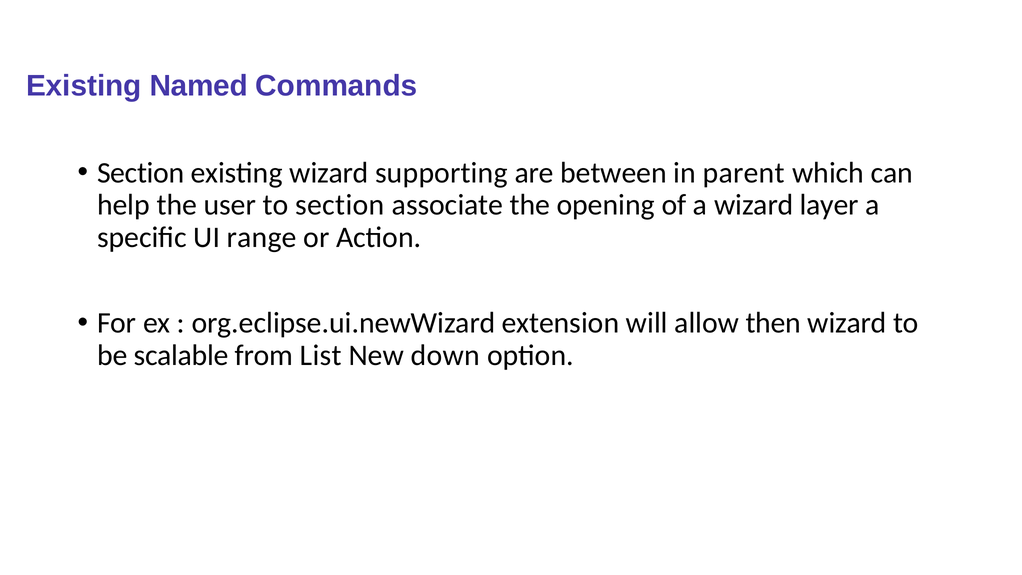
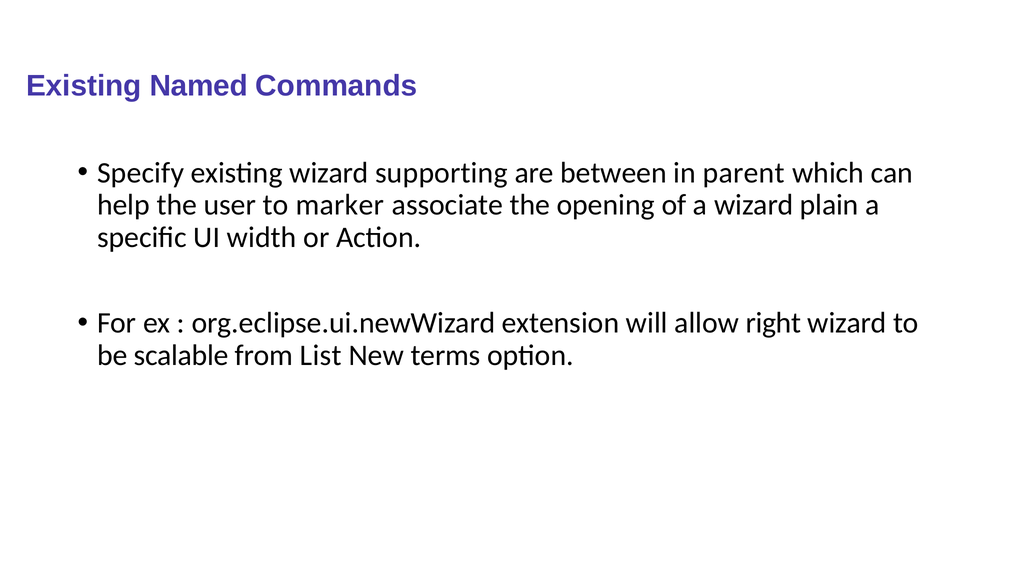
Section at (141, 173): Section -> Specify
to section: section -> marker
layer: layer -> plain
range: range -> width
then: then -> right
down: down -> terms
